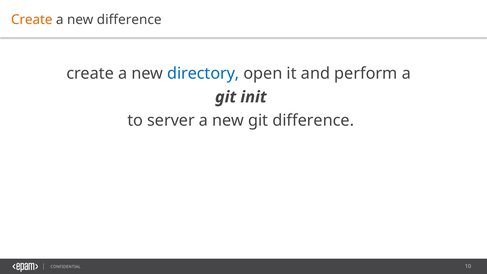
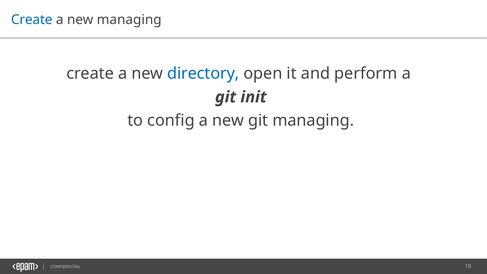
Create at (32, 20) colour: orange -> blue
new difference: difference -> managing
server: server -> config
git difference: difference -> managing
